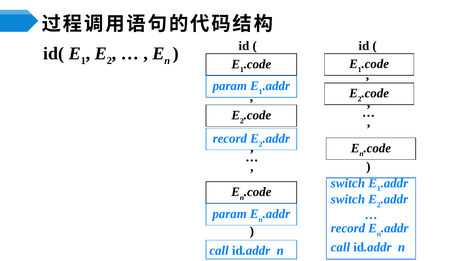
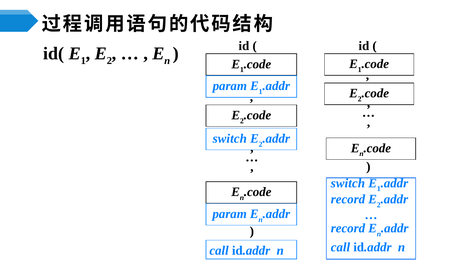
record at (230, 138): record -> switch
switch at (348, 199): switch -> record
